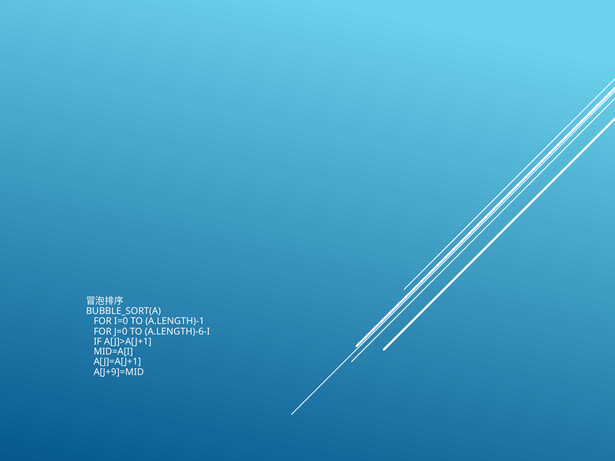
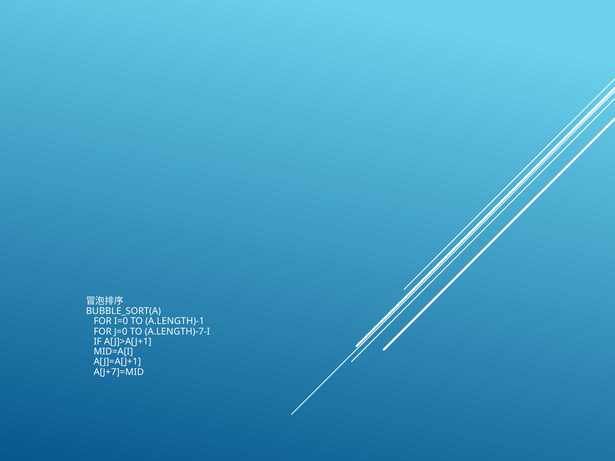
A.LENGTH)-6-I: A.LENGTH)-6-I -> A.LENGTH)-7-I
A[J+9]=MID: A[J+9]=MID -> A[J+7]=MID
